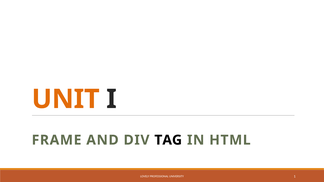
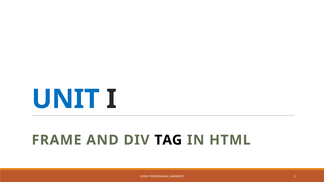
UNIT colour: orange -> blue
